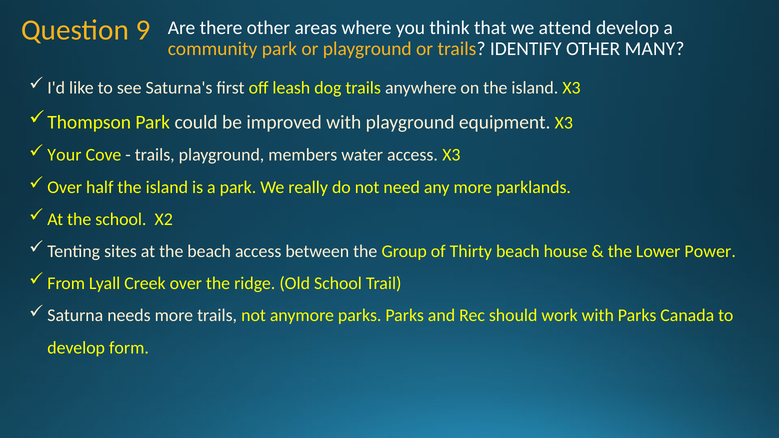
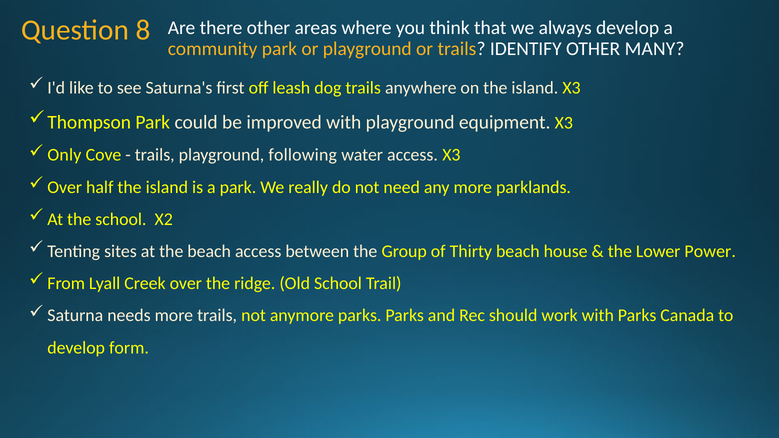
9: 9 -> 8
attend: attend -> always
Your: Your -> Only
members: members -> following
